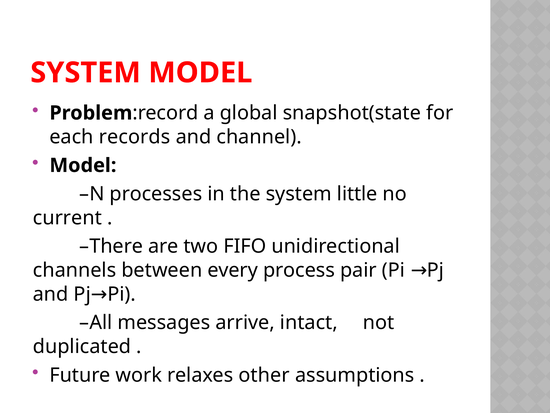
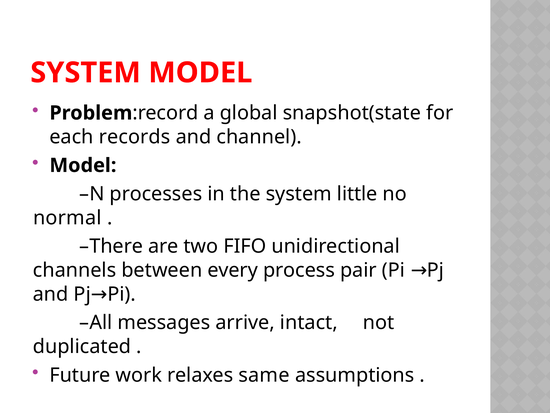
current: current -> normal
other: other -> same
